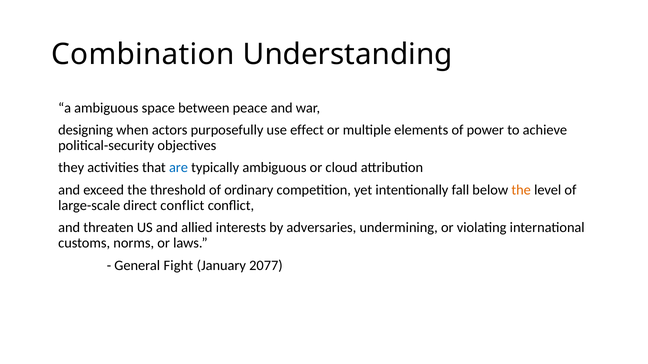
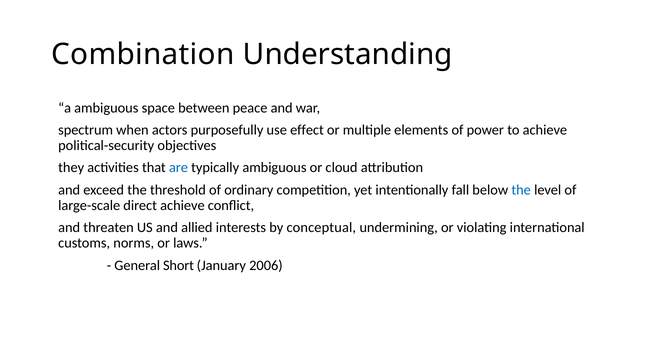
designing: designing -> spectrum
the at (521, 190) colour: orange -> blue
direct conflict: conflict -> achieve
adversaries: adversaries -> conceptual
Fight: Fight -> Short
2077: 2077 -> 2006
